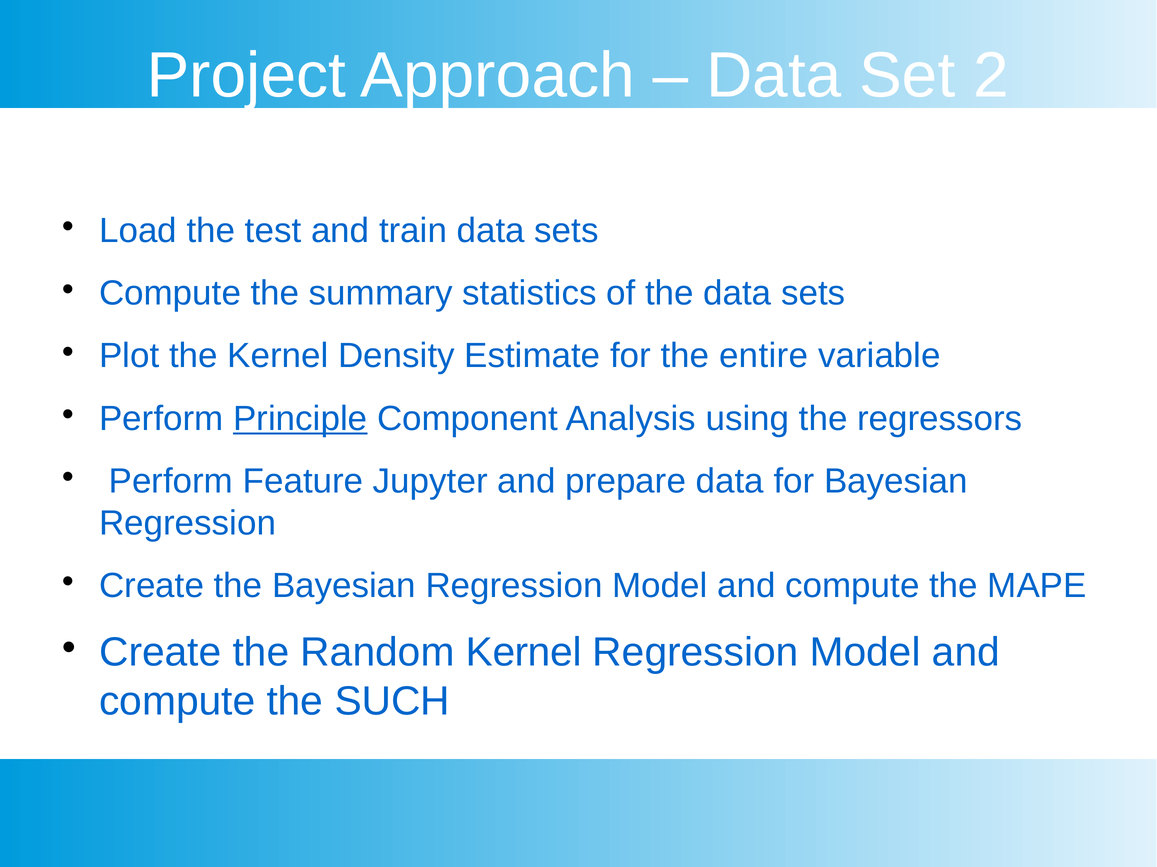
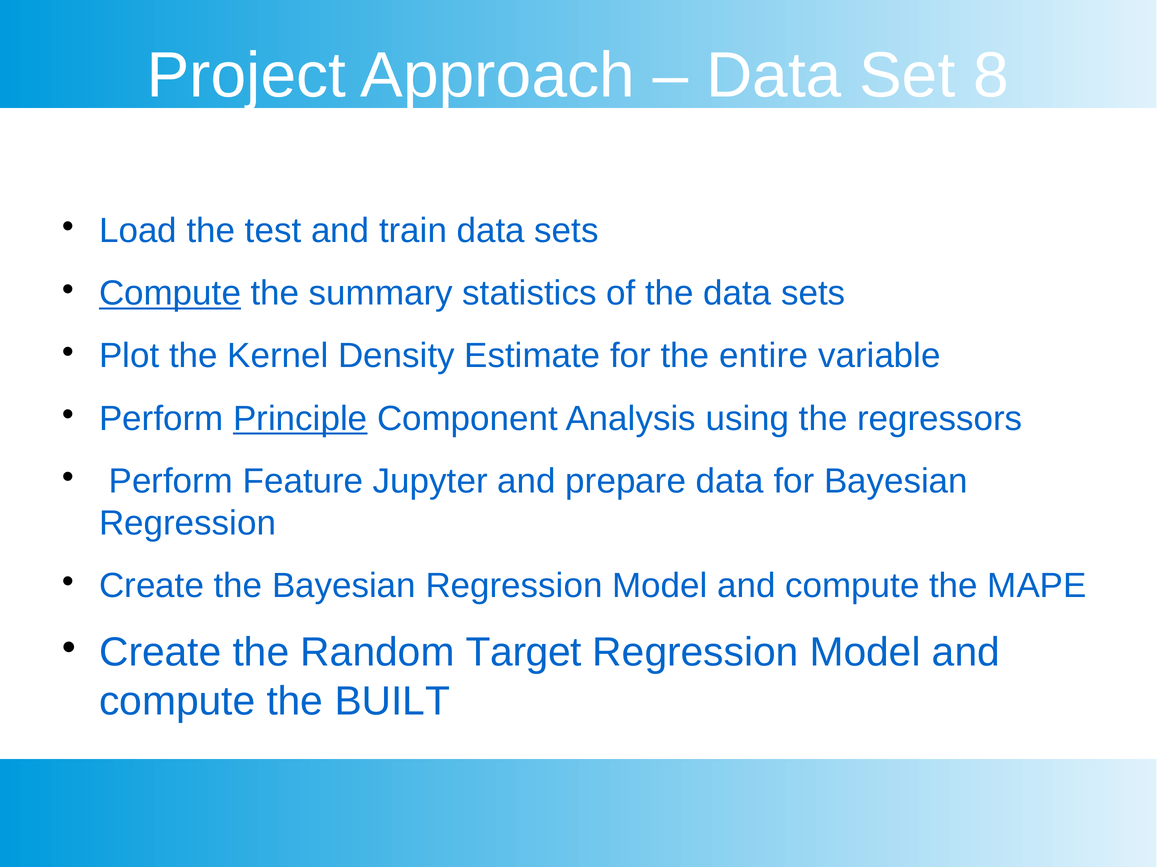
2: 2 -> 8
Compute at (170, 294) underline: none -> present
Random Kernel: Kernel -> Target
SUCH: SUCH -> BUILT
